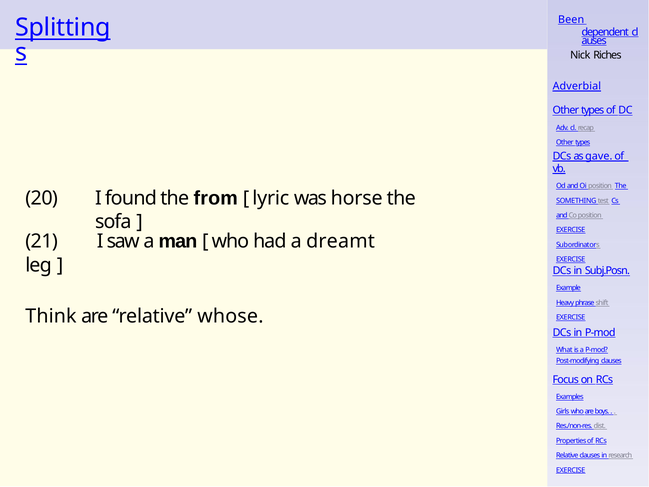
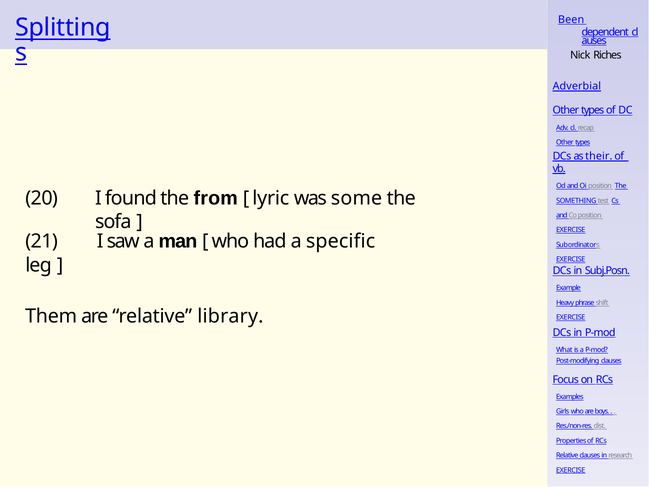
gave: gave -> their
horse: horse -> some
dreamt: dreamt -> specific
Think: Think -> Them
whose: whose -> library
